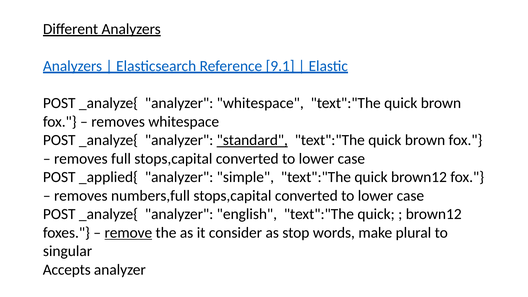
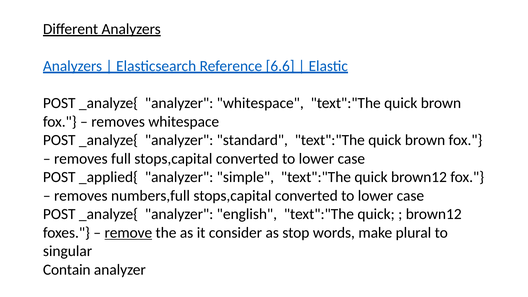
9.1: 9.1 -> 6.6
standard underline: present -> none
Accepts: Accepts -> Contain
